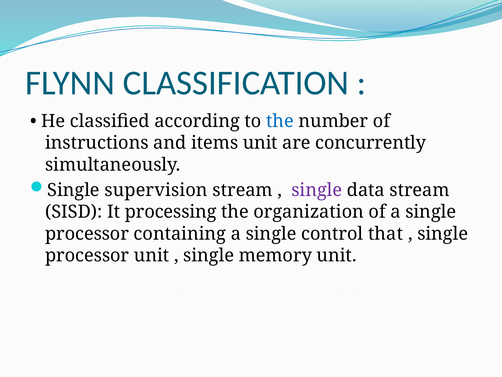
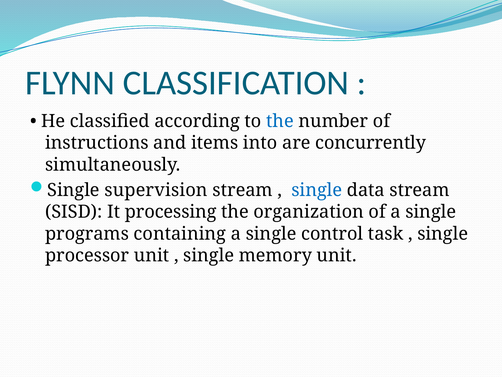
items unit: unit -> into
single at (317, 190) colour: purple -> blue
processor at (87, 234): processor -> programs
that: that -> task
